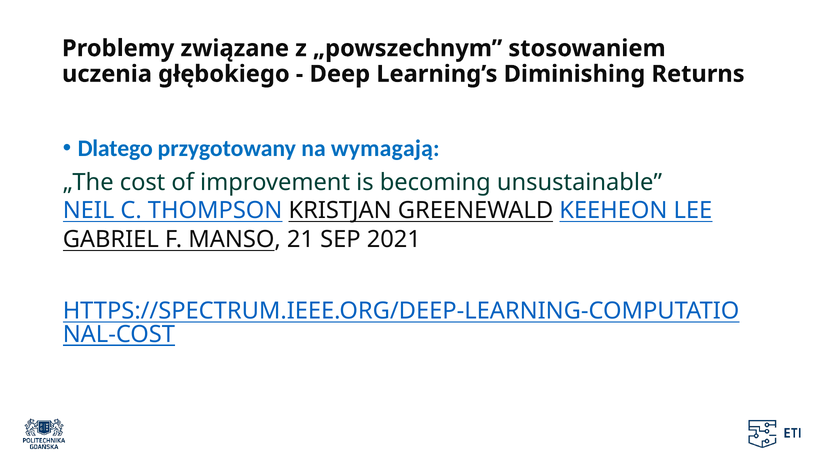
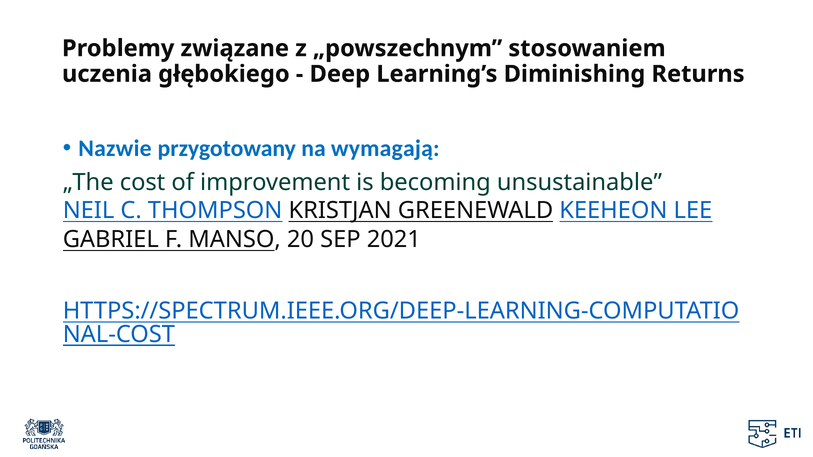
Dlatego: Dlatego -> Nazwie
21: 21 -> 20
